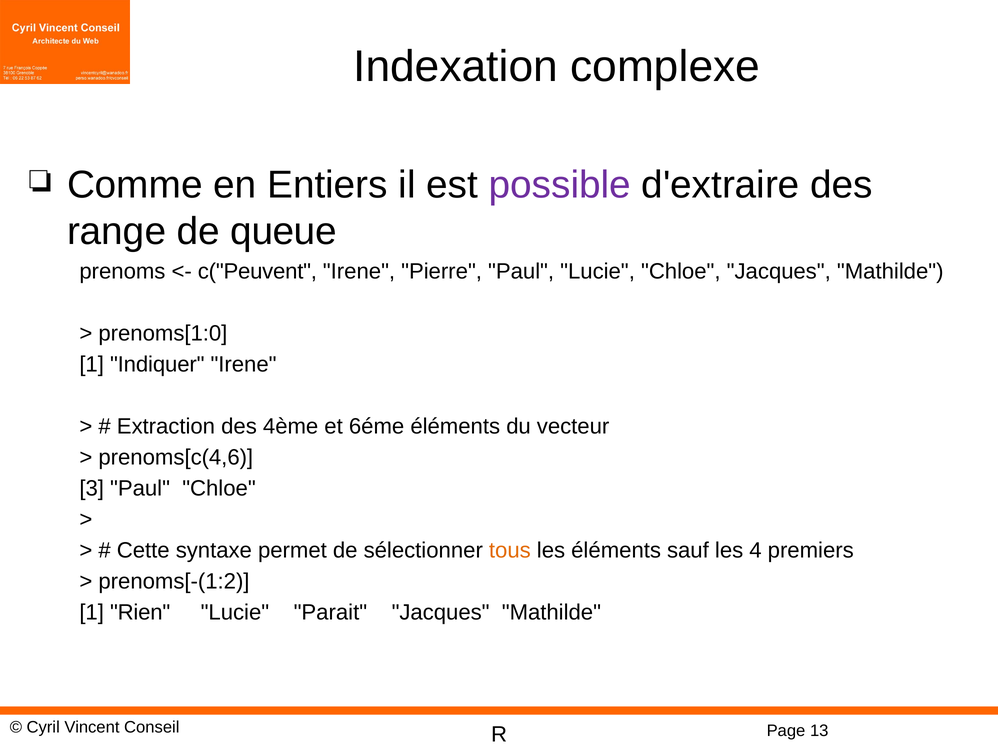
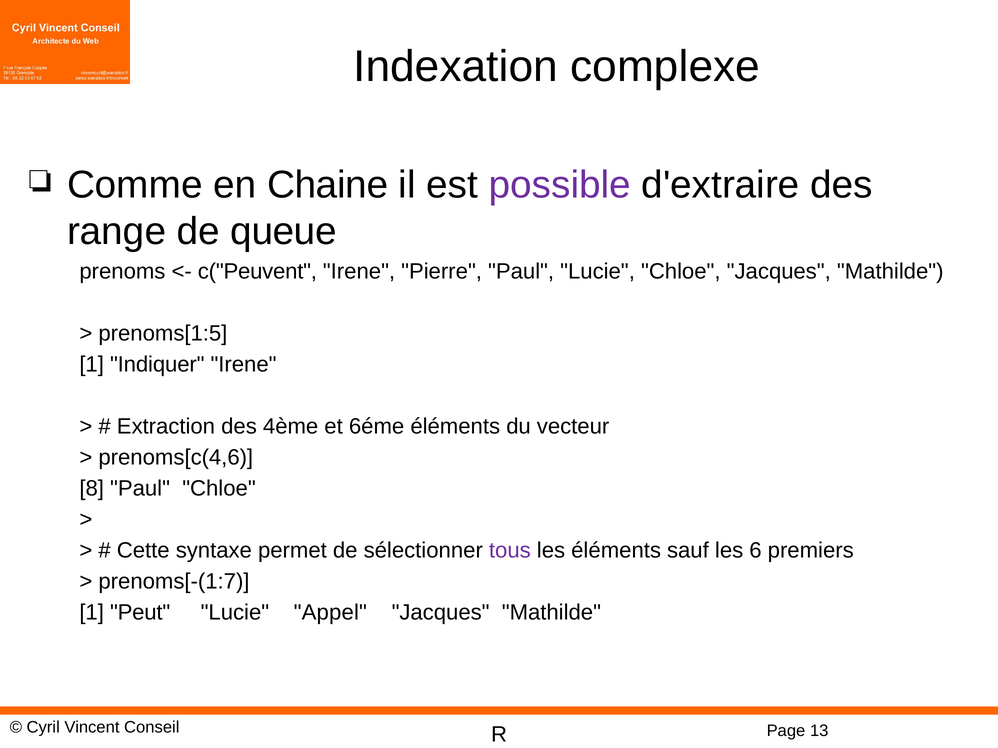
Entiers: Entiers -> Chaine
prenoms[1:0: prenoms[1:0 -> prenoms[1:5
3: 3 -> 8
tous colour: orange -> purple
4: 4 -> 6
prenoms[-(1:2: prenoms[-(1:2 -> prenoms[-(1:7
Rien: Rien -> Peut
Parait: Parait -> Appel
